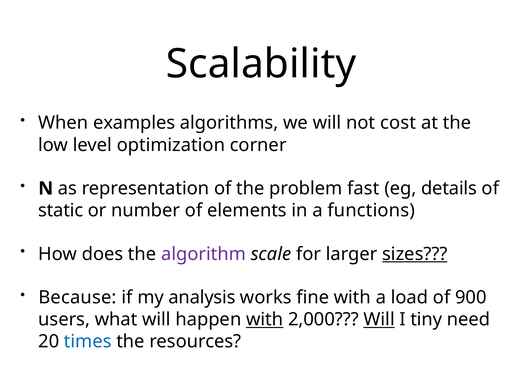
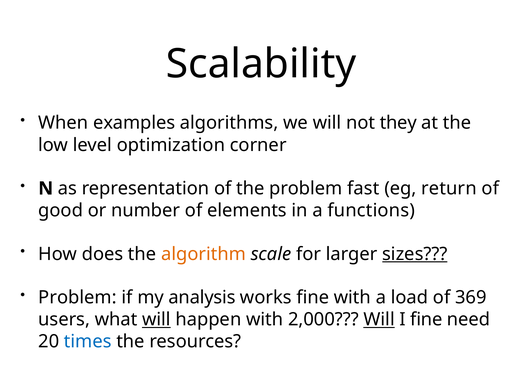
cost: cost -> they
details: details -> return
static: static -> good
algorithm colour: purple -> orange
Because at (77, 297): Because -> Problem
900: 900 -> 369
will at (156, 319) underline: none -> present
with at (265, 319) underline: present -> none
I tiny: tiny -> fine
